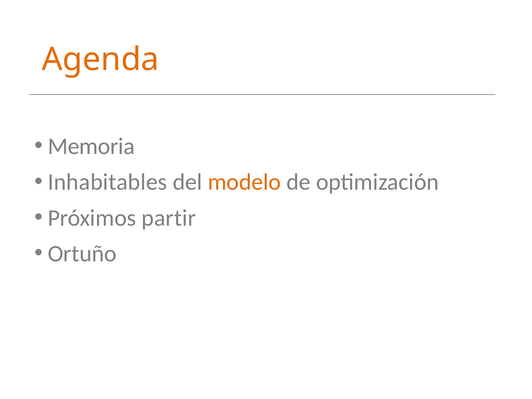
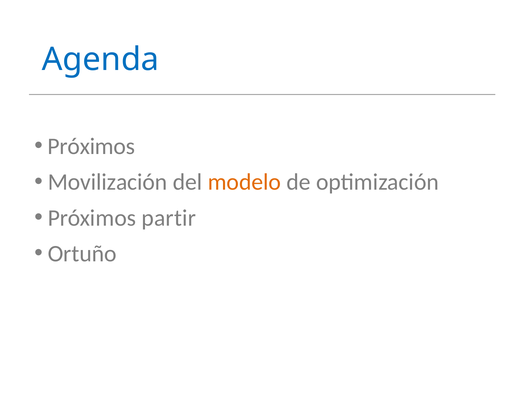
Agenda colour: orange -> blue
Memoria at (91, 146): Memoria -> Próximos
Inhabitables: Inhabitables -> Movilización
